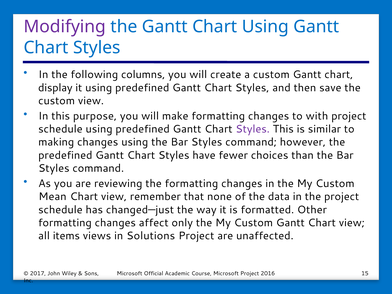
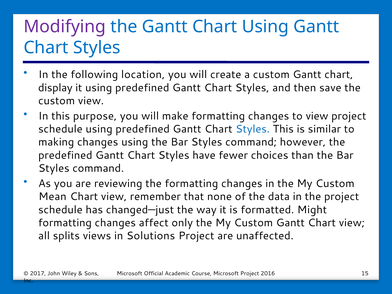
columns: columns -> location
to with: with -> view
Styles at (253, 129) colour: purple -> blue
Other: Other -> Might
items: items -> splits
